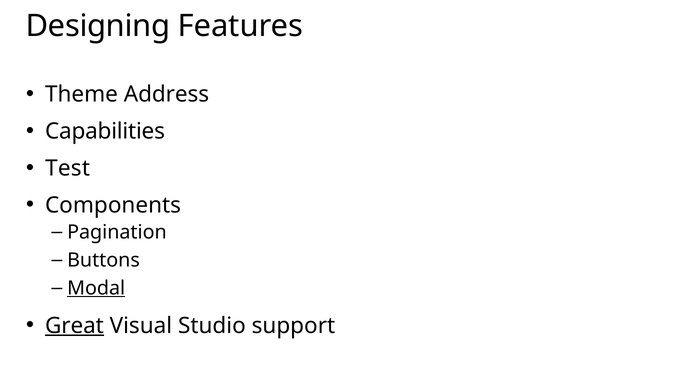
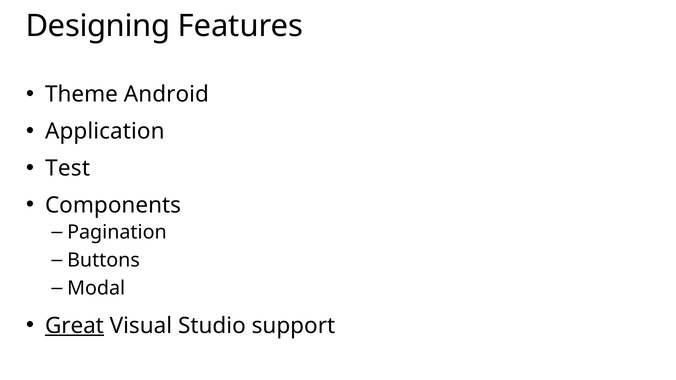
Address: Address -> Android
Capabilities: Capabilities -> Application
Modal underline: present -> none
